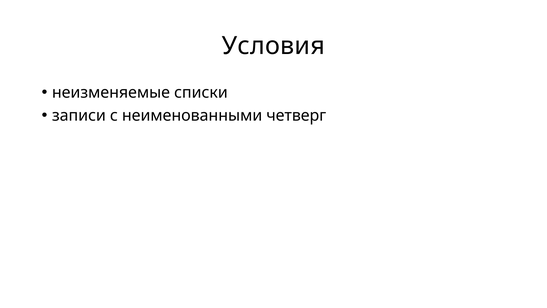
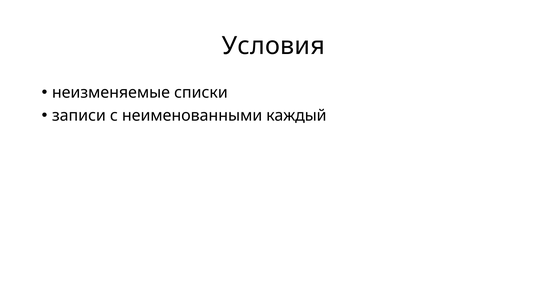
четверг: четверг -> каждый
